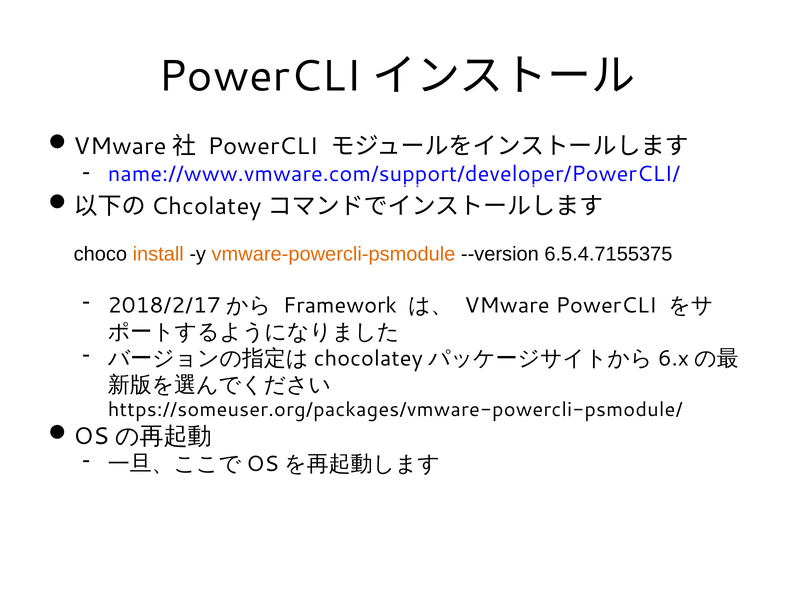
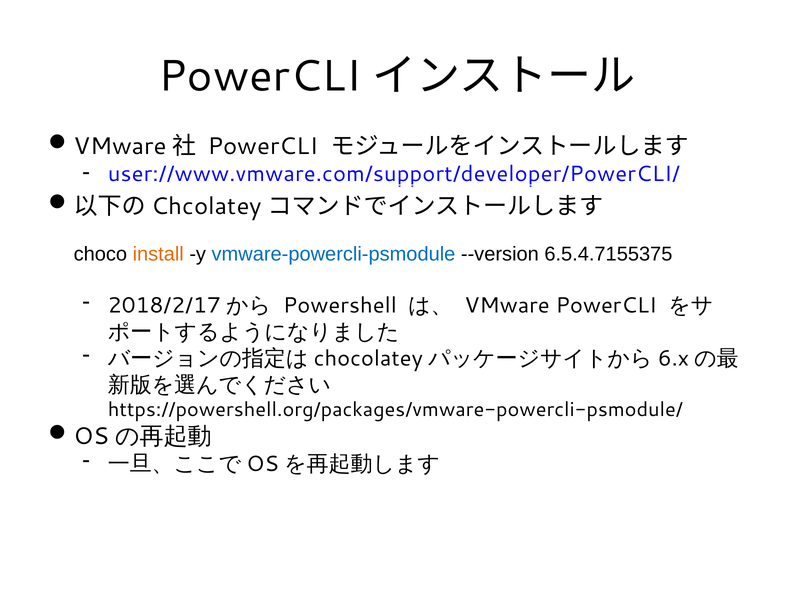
name://www.vmware.com/support/developer/PowerCLI/: name://www.vmware.com/support/developer/PowerCLI/ -> user://www.vmware.com/support/developer/PowerCLI/
vmware-powercli-psmodule colour: orange -> blue
Framework: Framework -> Powershell
https://someuser.org/packages/vmware-powercli-psmodule/: https://someuser.org/packages/vmware-powercli-psmodule/ -> https://powershell.org/packages/vmware-powercli-psmodule/
